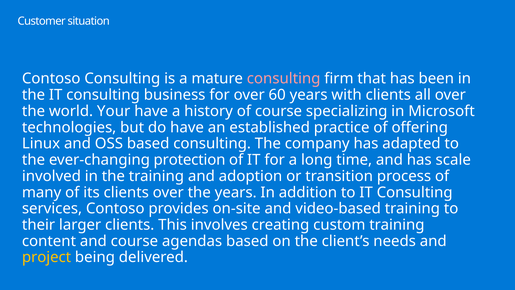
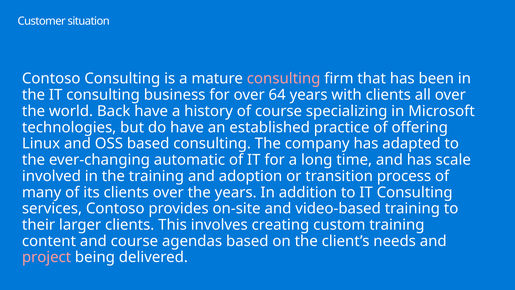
60: 60 -> 64
Your: Your -> Back
protection: protection -> automatic
project colour: yellow -> pink
